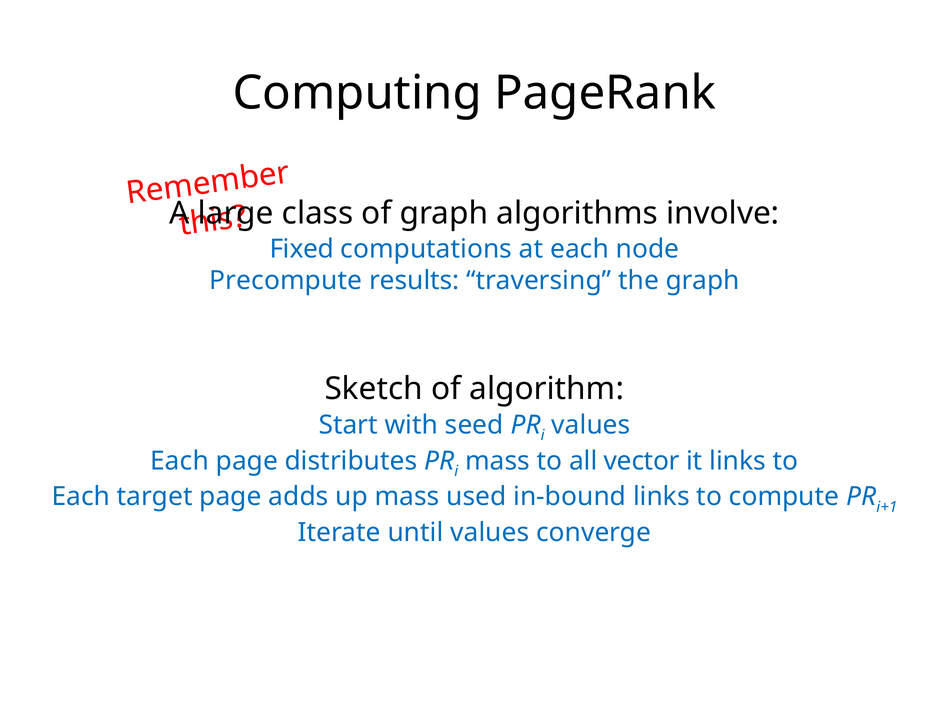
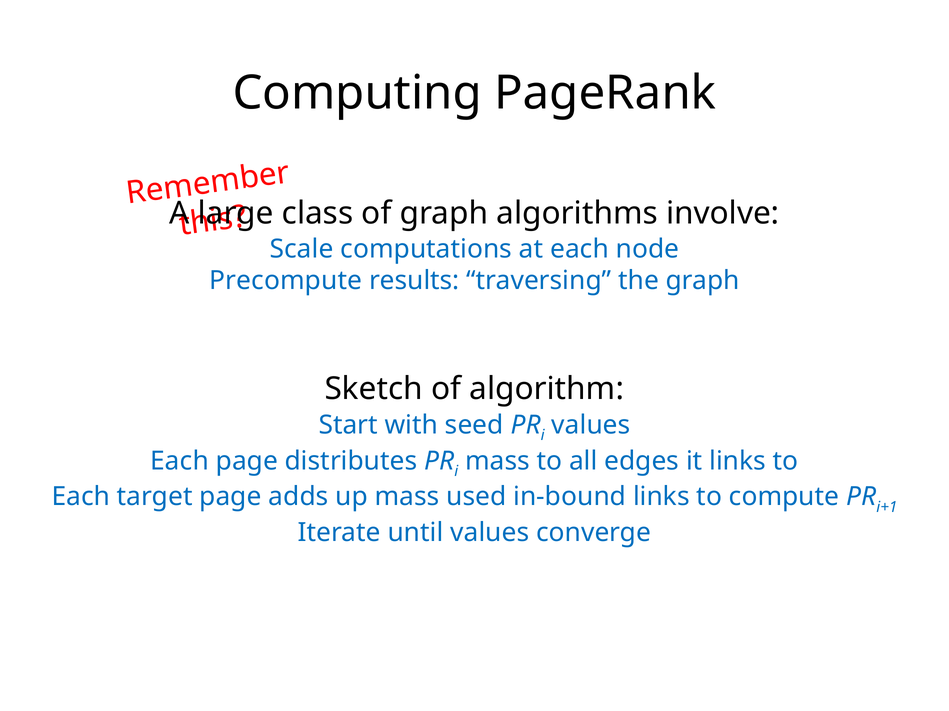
Fixed: Fixed -> Scale
vector: vector -> edges
